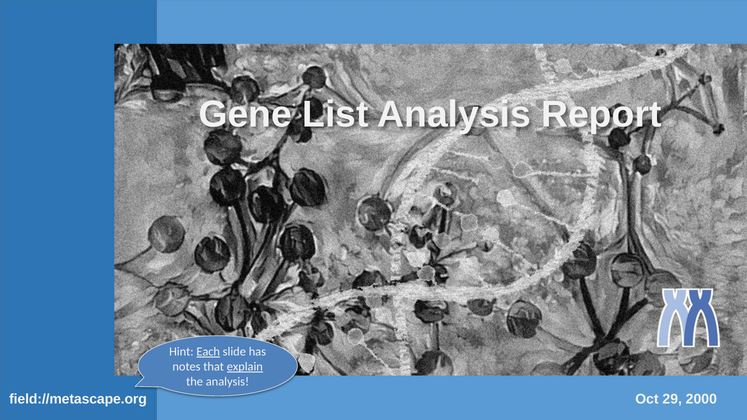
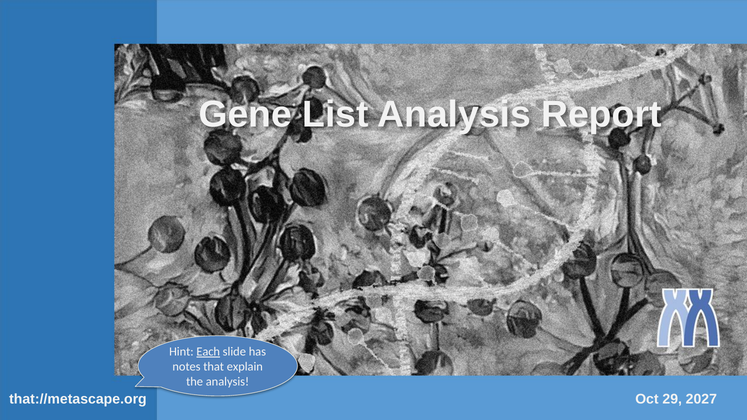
explain underline: present -> none
field://metascape.org: field://metascape.org -> that://metascape.org
2000: 2000 -> 2027
